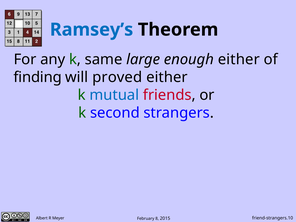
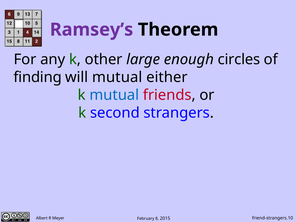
Ramsey’s colour: blue -> purple
same: same -> other
enough either: either -> circles
will proved: proved -> mutual
